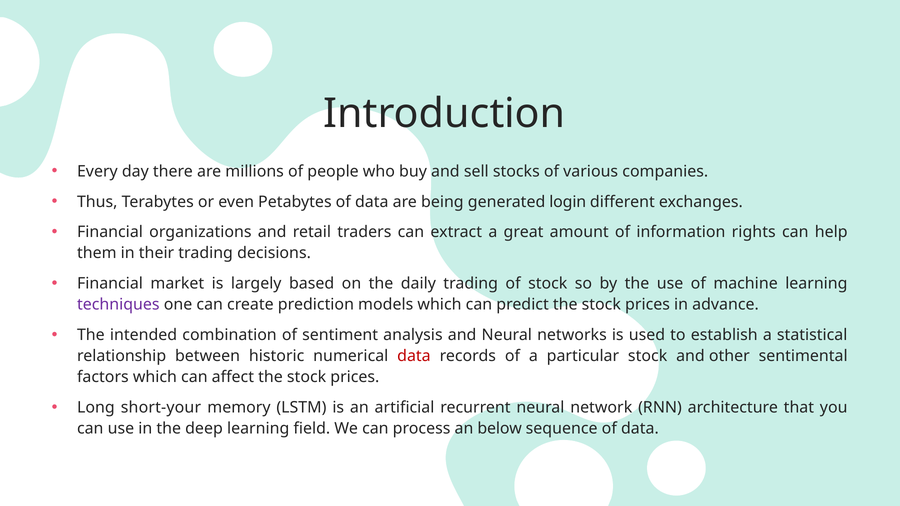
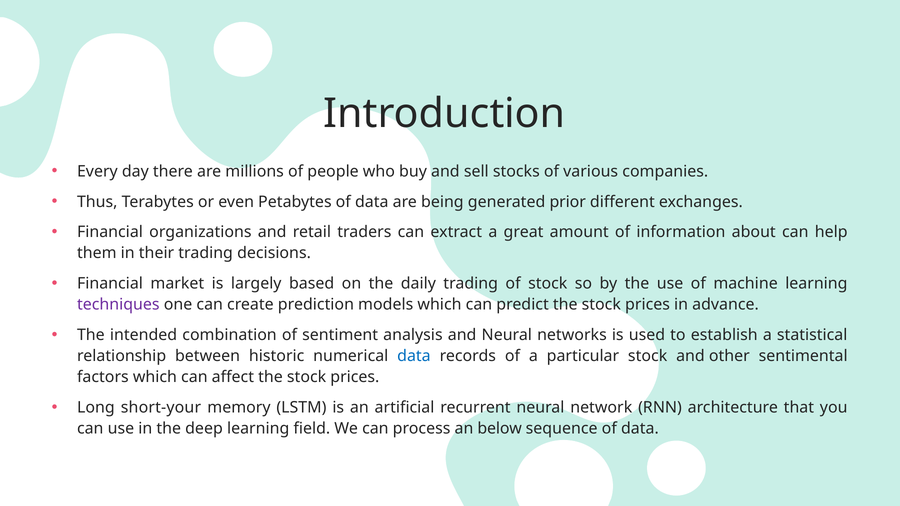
login: login -> prior
rights: rights -> about
data at (414, 356) colour: red -> blue
